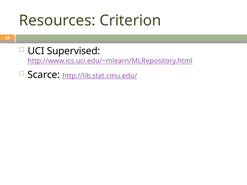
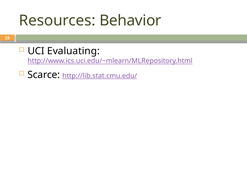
Criterion: Criterion -> Behavior
Supervised: Supervised -> Evaluating
